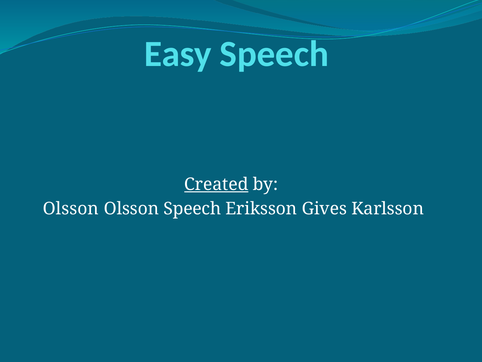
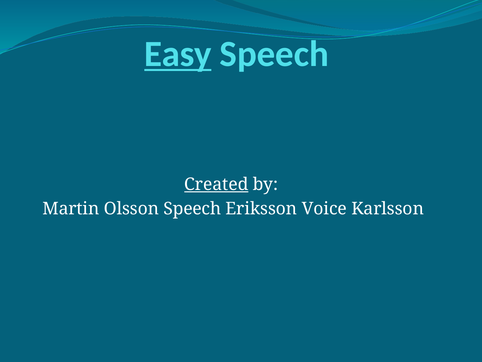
Easy underline: none -> present
Olsson at (71, 209): Olsson -> Martin
Gives: Gives -> Voice
